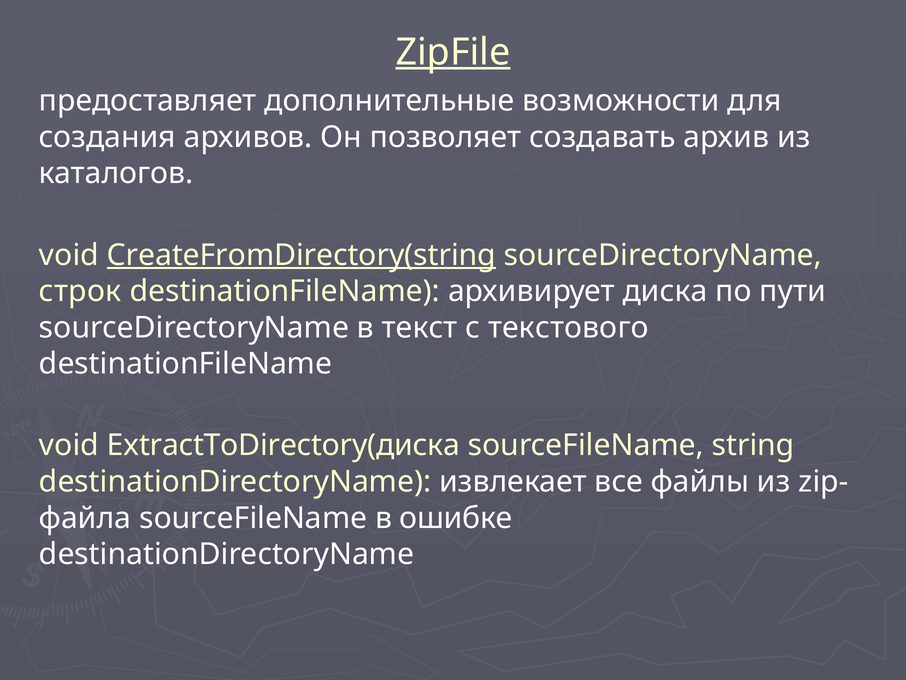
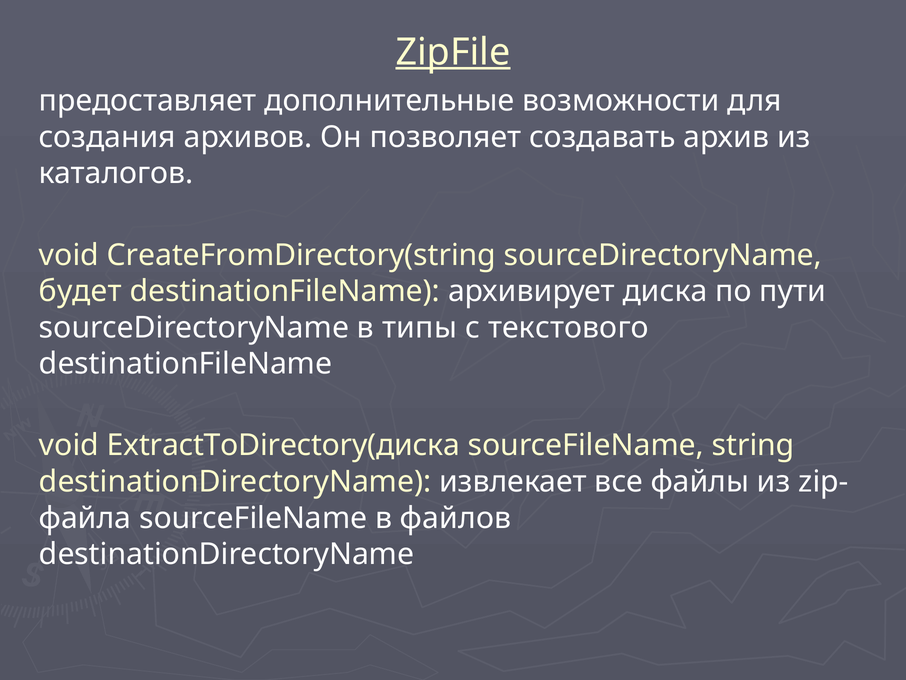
CreateFromDirectory(string underline: present -> none
строк: строк -> будет
текст: текст -> типы
ошибке: ошибке -> файлов
